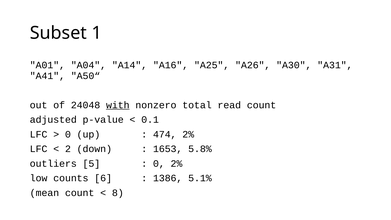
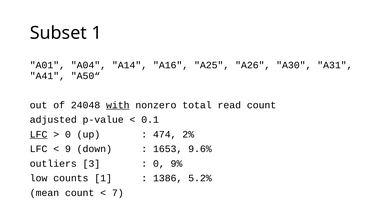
LFC at (39, 134) underline: none -> present
2: 2 -> 9
5.8%: 5.8% -> 9.6%
5: 5 -> 3
0 2%: 2% -> 9%
counts 6: 6 -> 1
5.1%: 5.1% -> 5.2%
8: 8 -> 7
